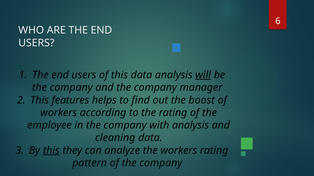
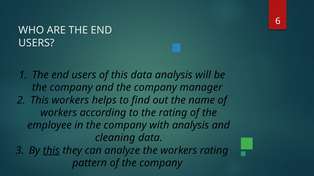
will underline: present -> none
This features: features -> workers
boost: boost -> name
